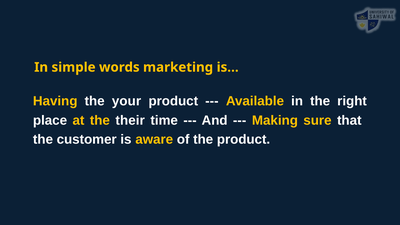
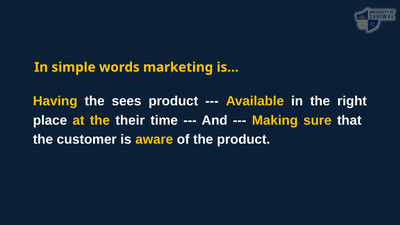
your: your -> sees
